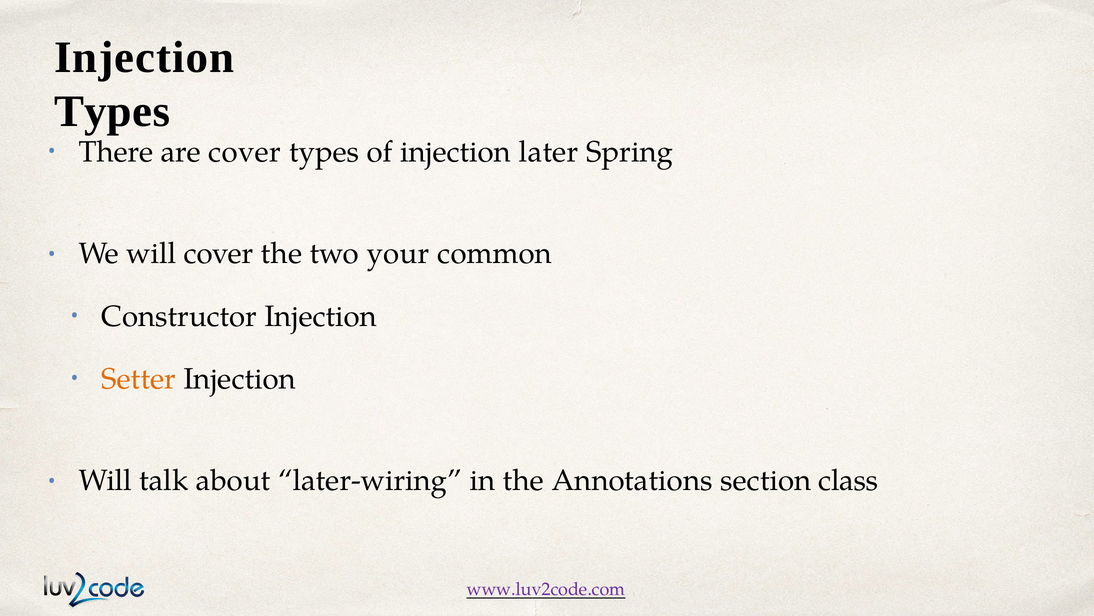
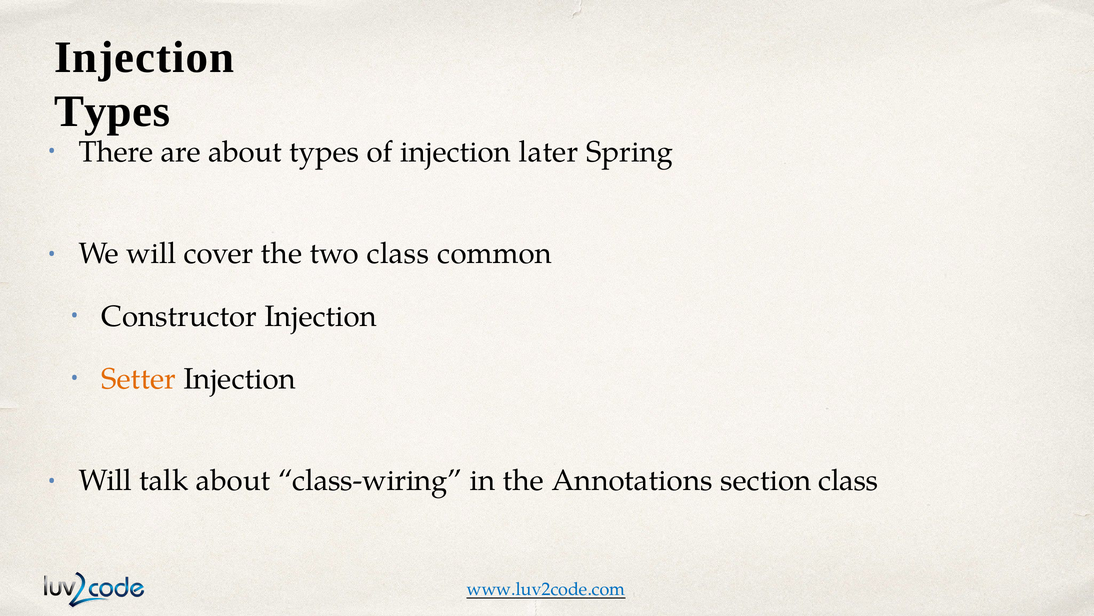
are cover: cover -> about
two your: your -> class
later-wiring: later-wiring -> class-wiring
www.luv2code.com colour: purple -> blue
